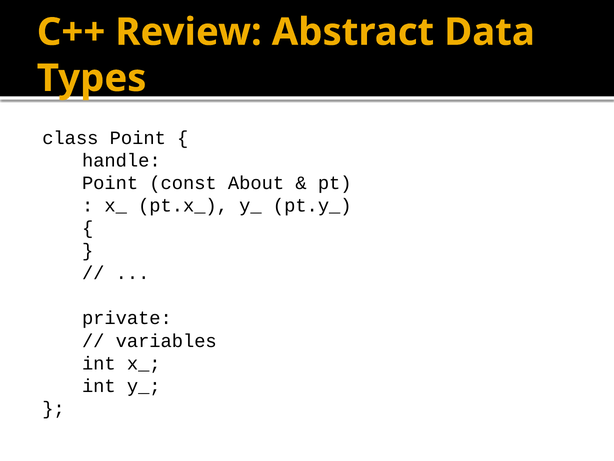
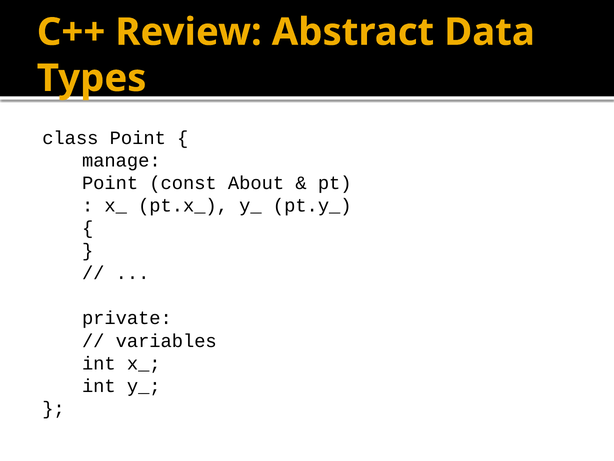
handle: handle -> manage
